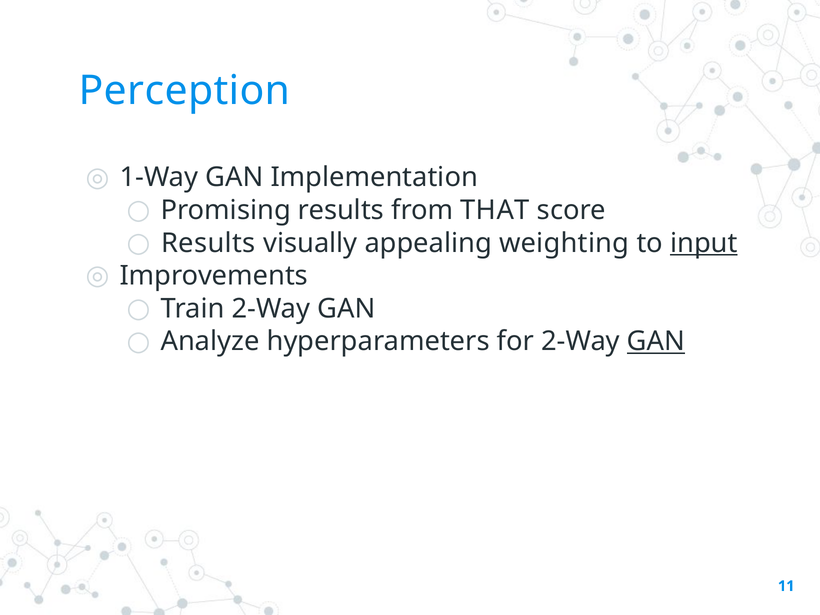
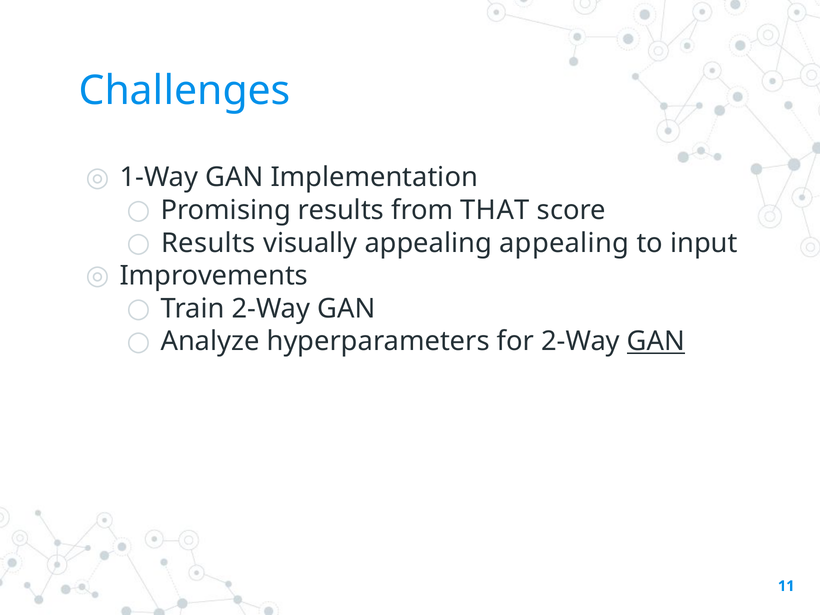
Perception: Perception -> Challenges
appealing weighting: weighting -> appealing
input underline: present -> none
